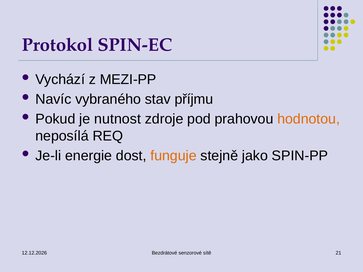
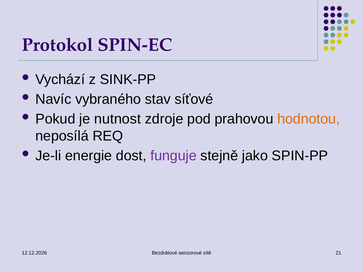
MEZI-PP: MEZI-PP -> SINK-PP
příjmu: příjmu -> síťové
funguje colour: orange -> purple
